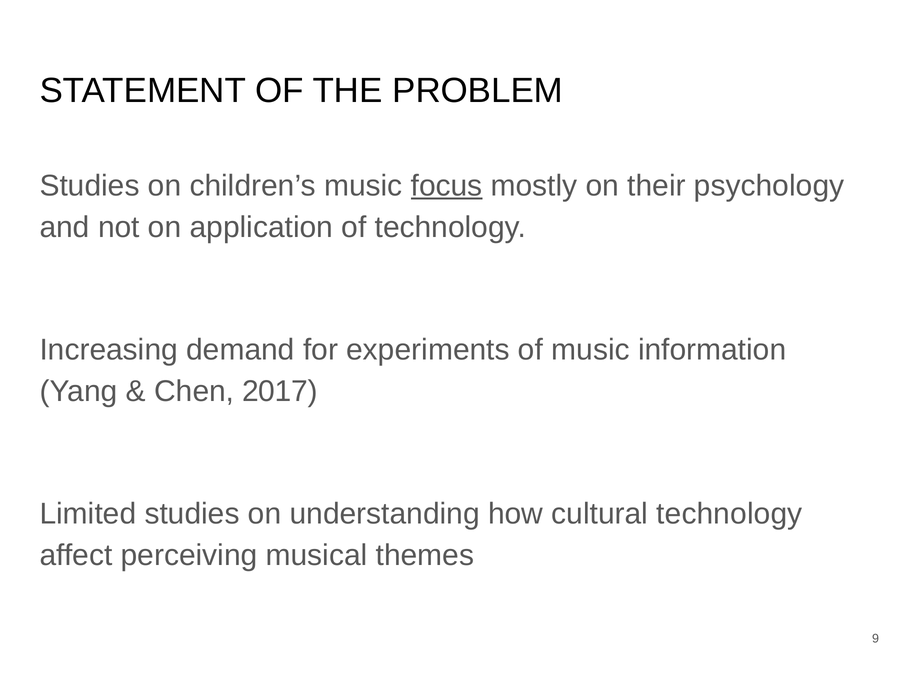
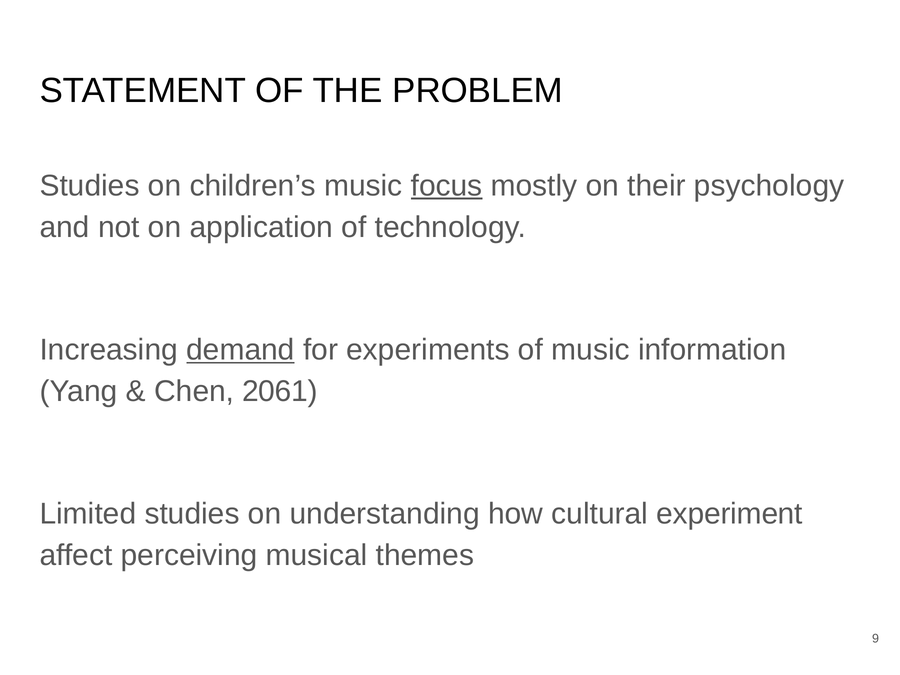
demand underline: none -> present
2017: 2017 -> 2061
cultural technology: technology -> experiment
